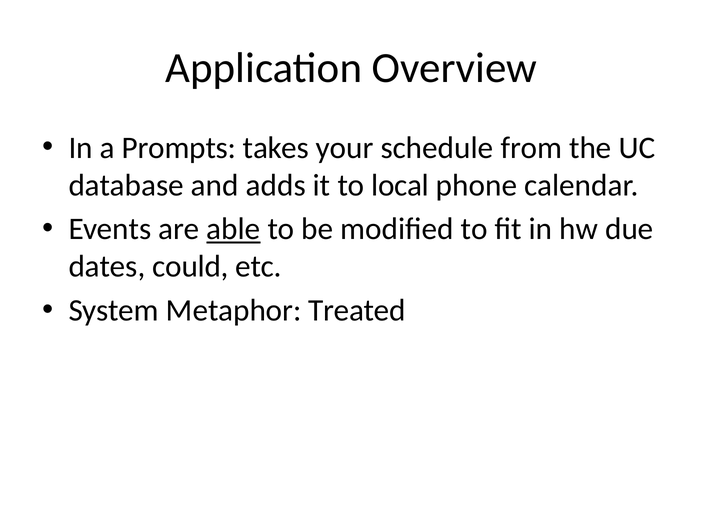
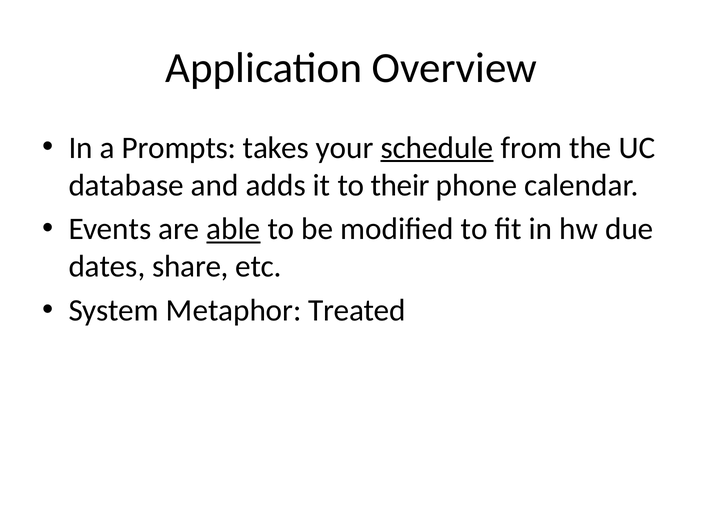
schedule underline: none -> present
local: local -> their
could: could -> share
